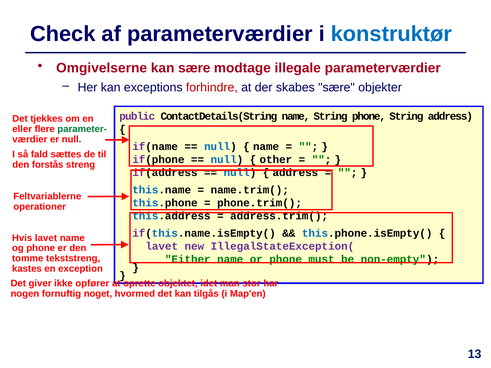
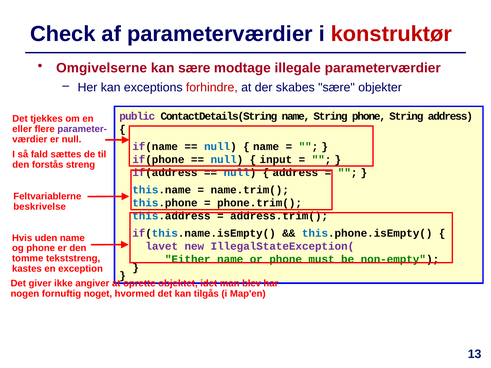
konstruktør colour: blue -> red
parameter- colour: green -> purple
other: other -> input
operationer: operationer -> beskrivelse
Hvis lavet: lavet -> uden
opfører: opfører -> angiver
stor: stor -> blev
